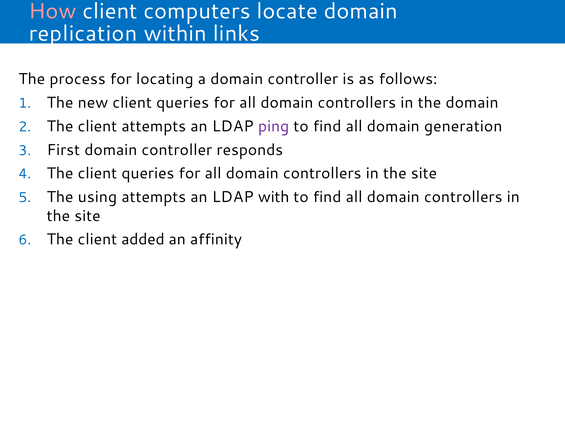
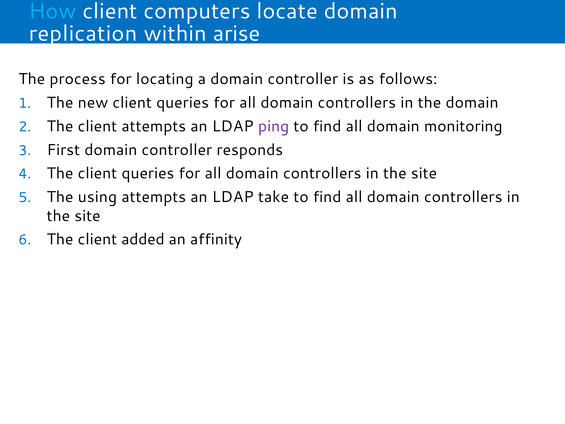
How colour: pink -> light blue
links: links -> arise
generation: generation -> monitoring
with: with -> take
